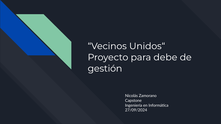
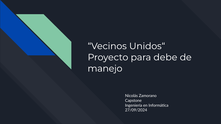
gestión: gestión -> manejo
